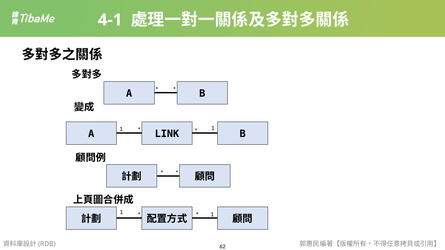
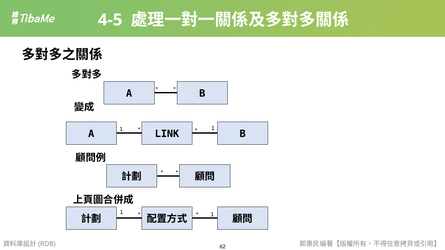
4-1: 4-1 -> 4-5
